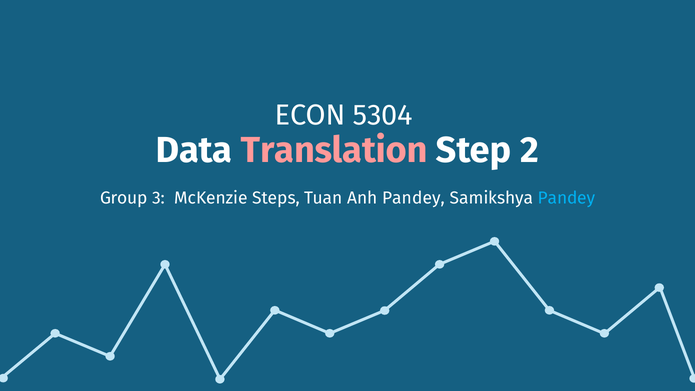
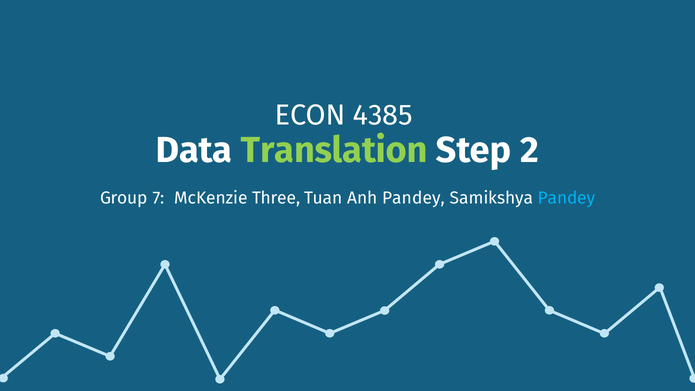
5304: 5304 -> 4385
Translation colour: pink -> light green
3: 3 -> 7
Steps: Steps -> Three
